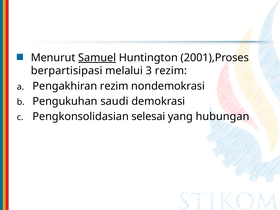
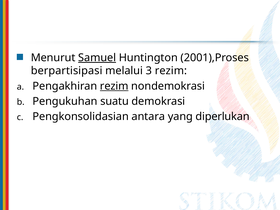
rezim at (114, 86) underline: none -> present
saudi: saudi -> suatu
selesai: selesai -> antara
hubungan: hubungan -> diperlukan
